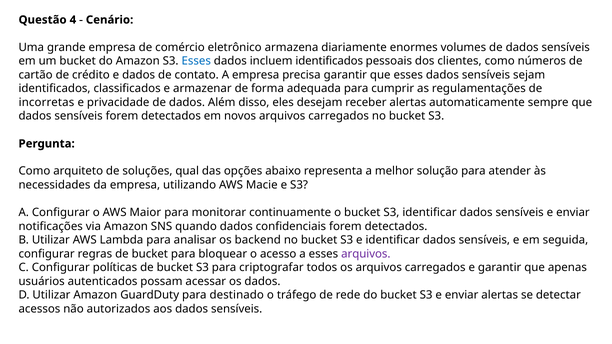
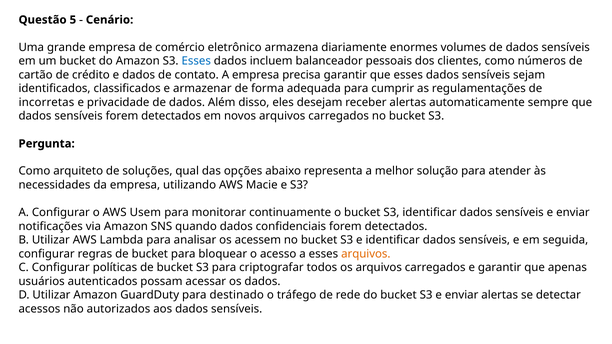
4: 4 -> 5
incluem identificados: identificados -> balanceador
Maior: Maior -> Usem
backend: backend -> acessem
arquivos at (366, 254) colour: purple -> orange
